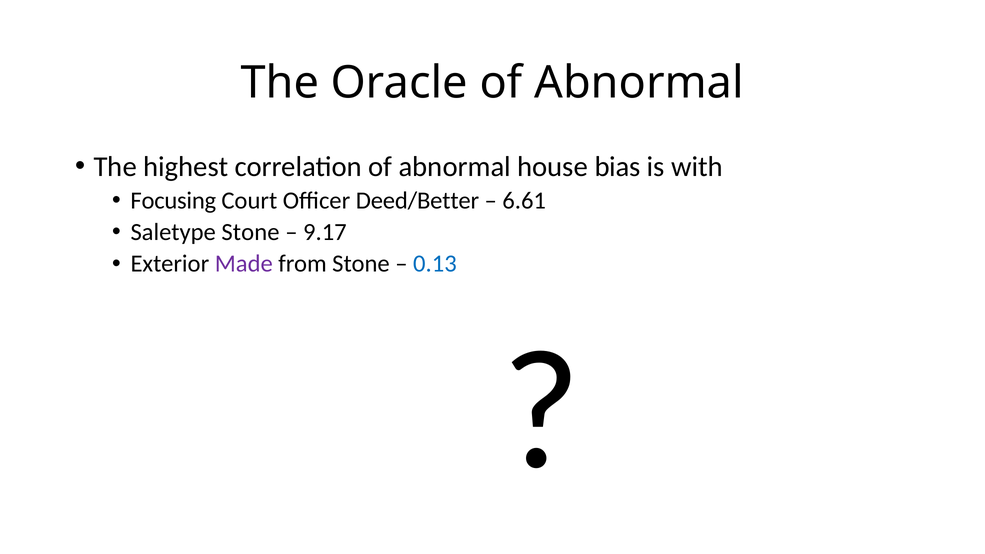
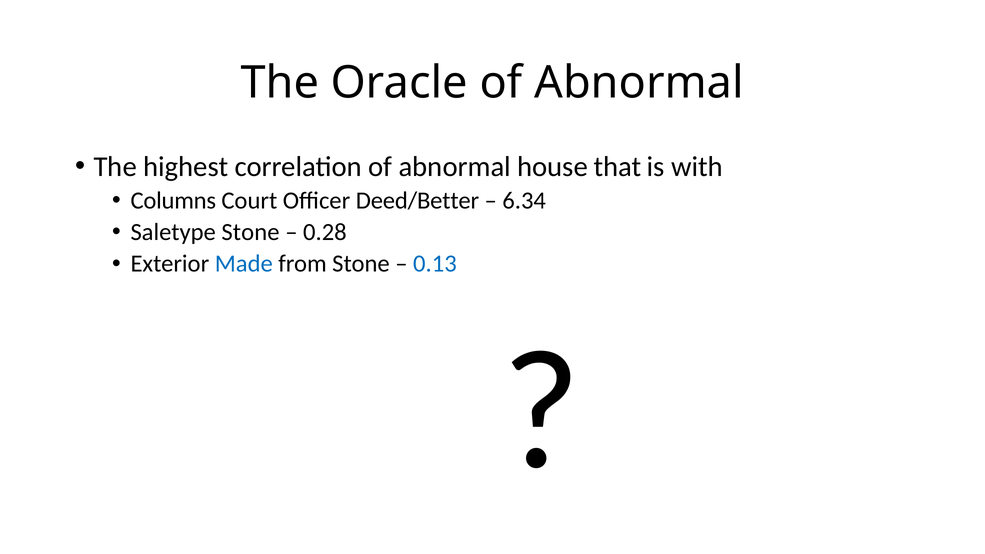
bias: bias -> that
Focusing: Focusing -> Columns
6.61: 6.61 -> 6.34
9.17: 9.17 -> 0.28
Made colour: purple -> blue
